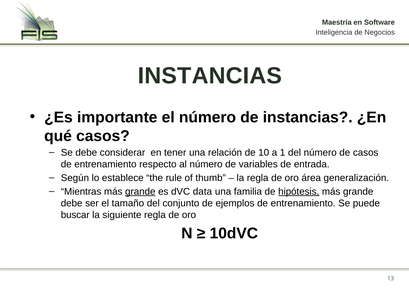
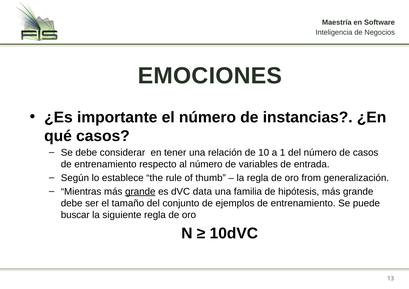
INSTANCIAS at (210, 76): INSTANCIAS -> EMOCIONES
área: área -> from
hipótesis underline: present -> none
